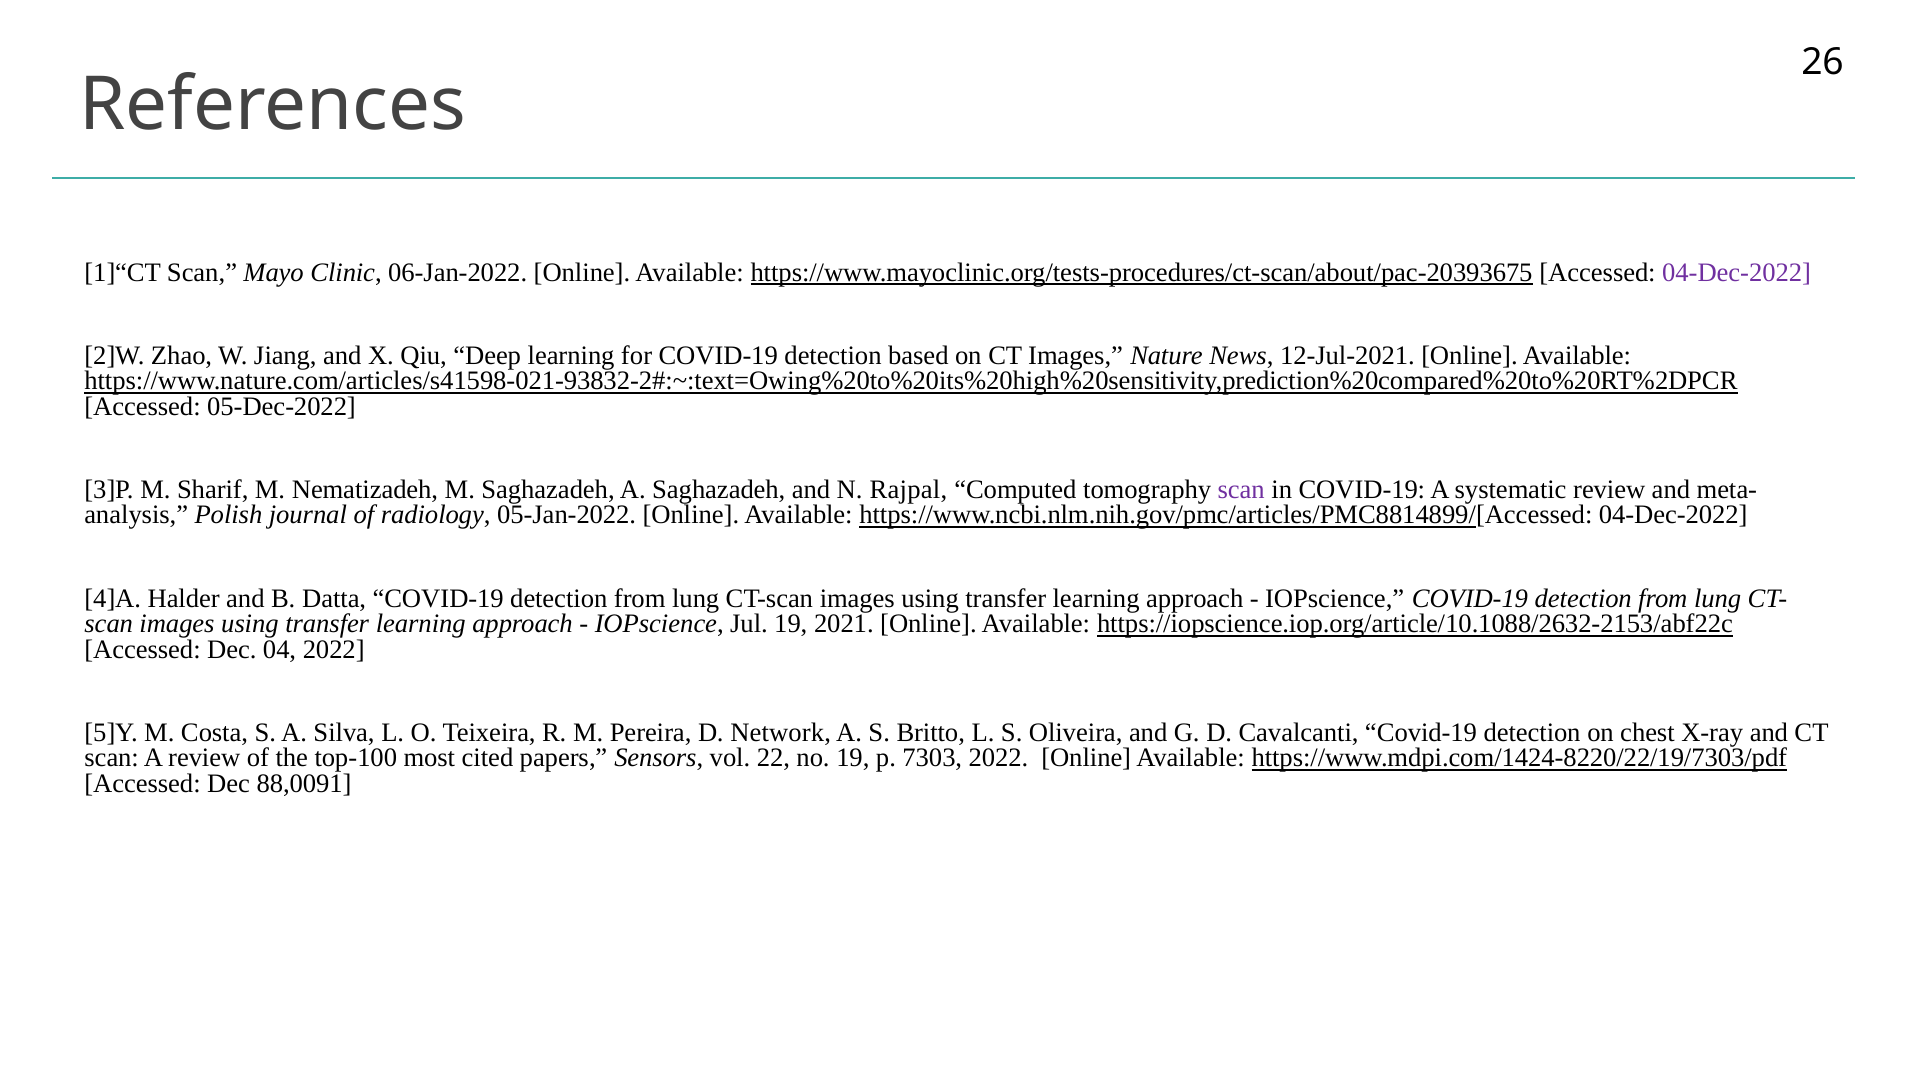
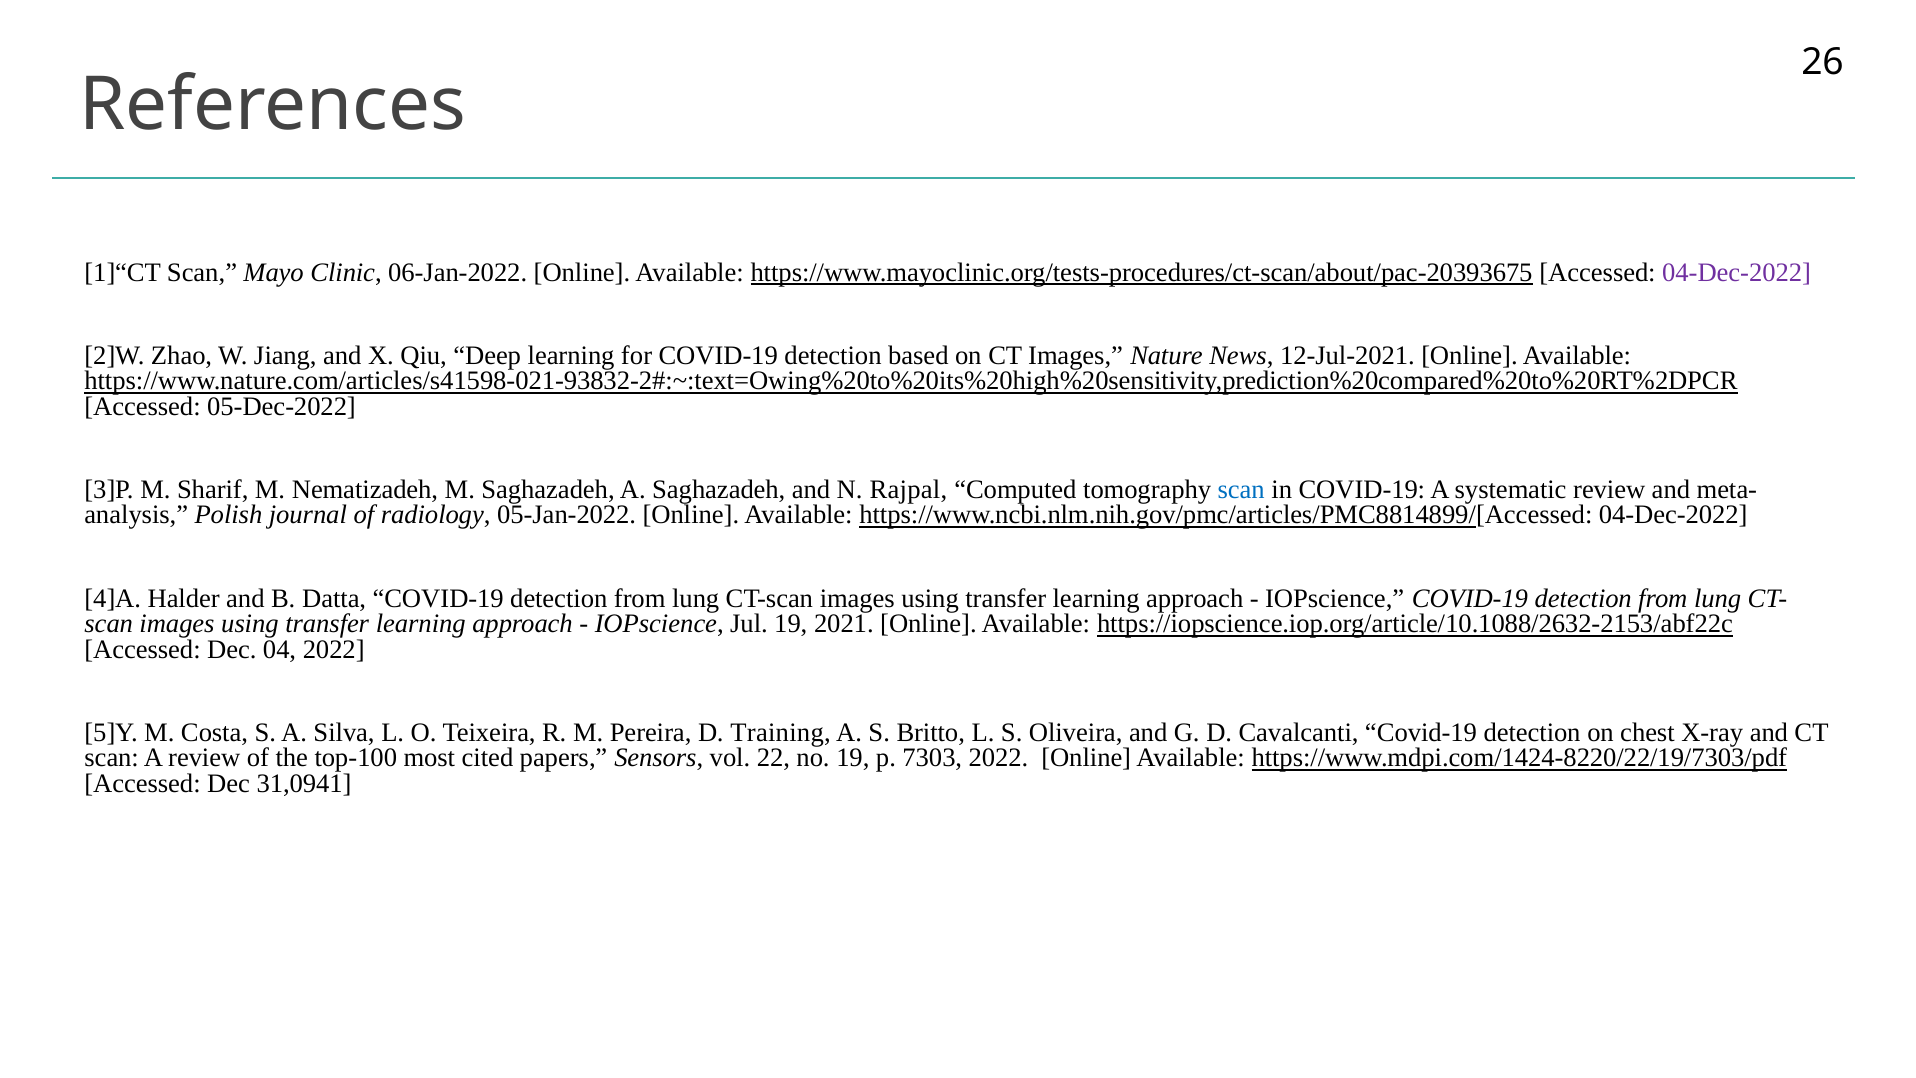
scan at (1241, 490) colour: purple -> blue
Network: Network -> Training
88,0091: 88,0091 -> 31,0941
